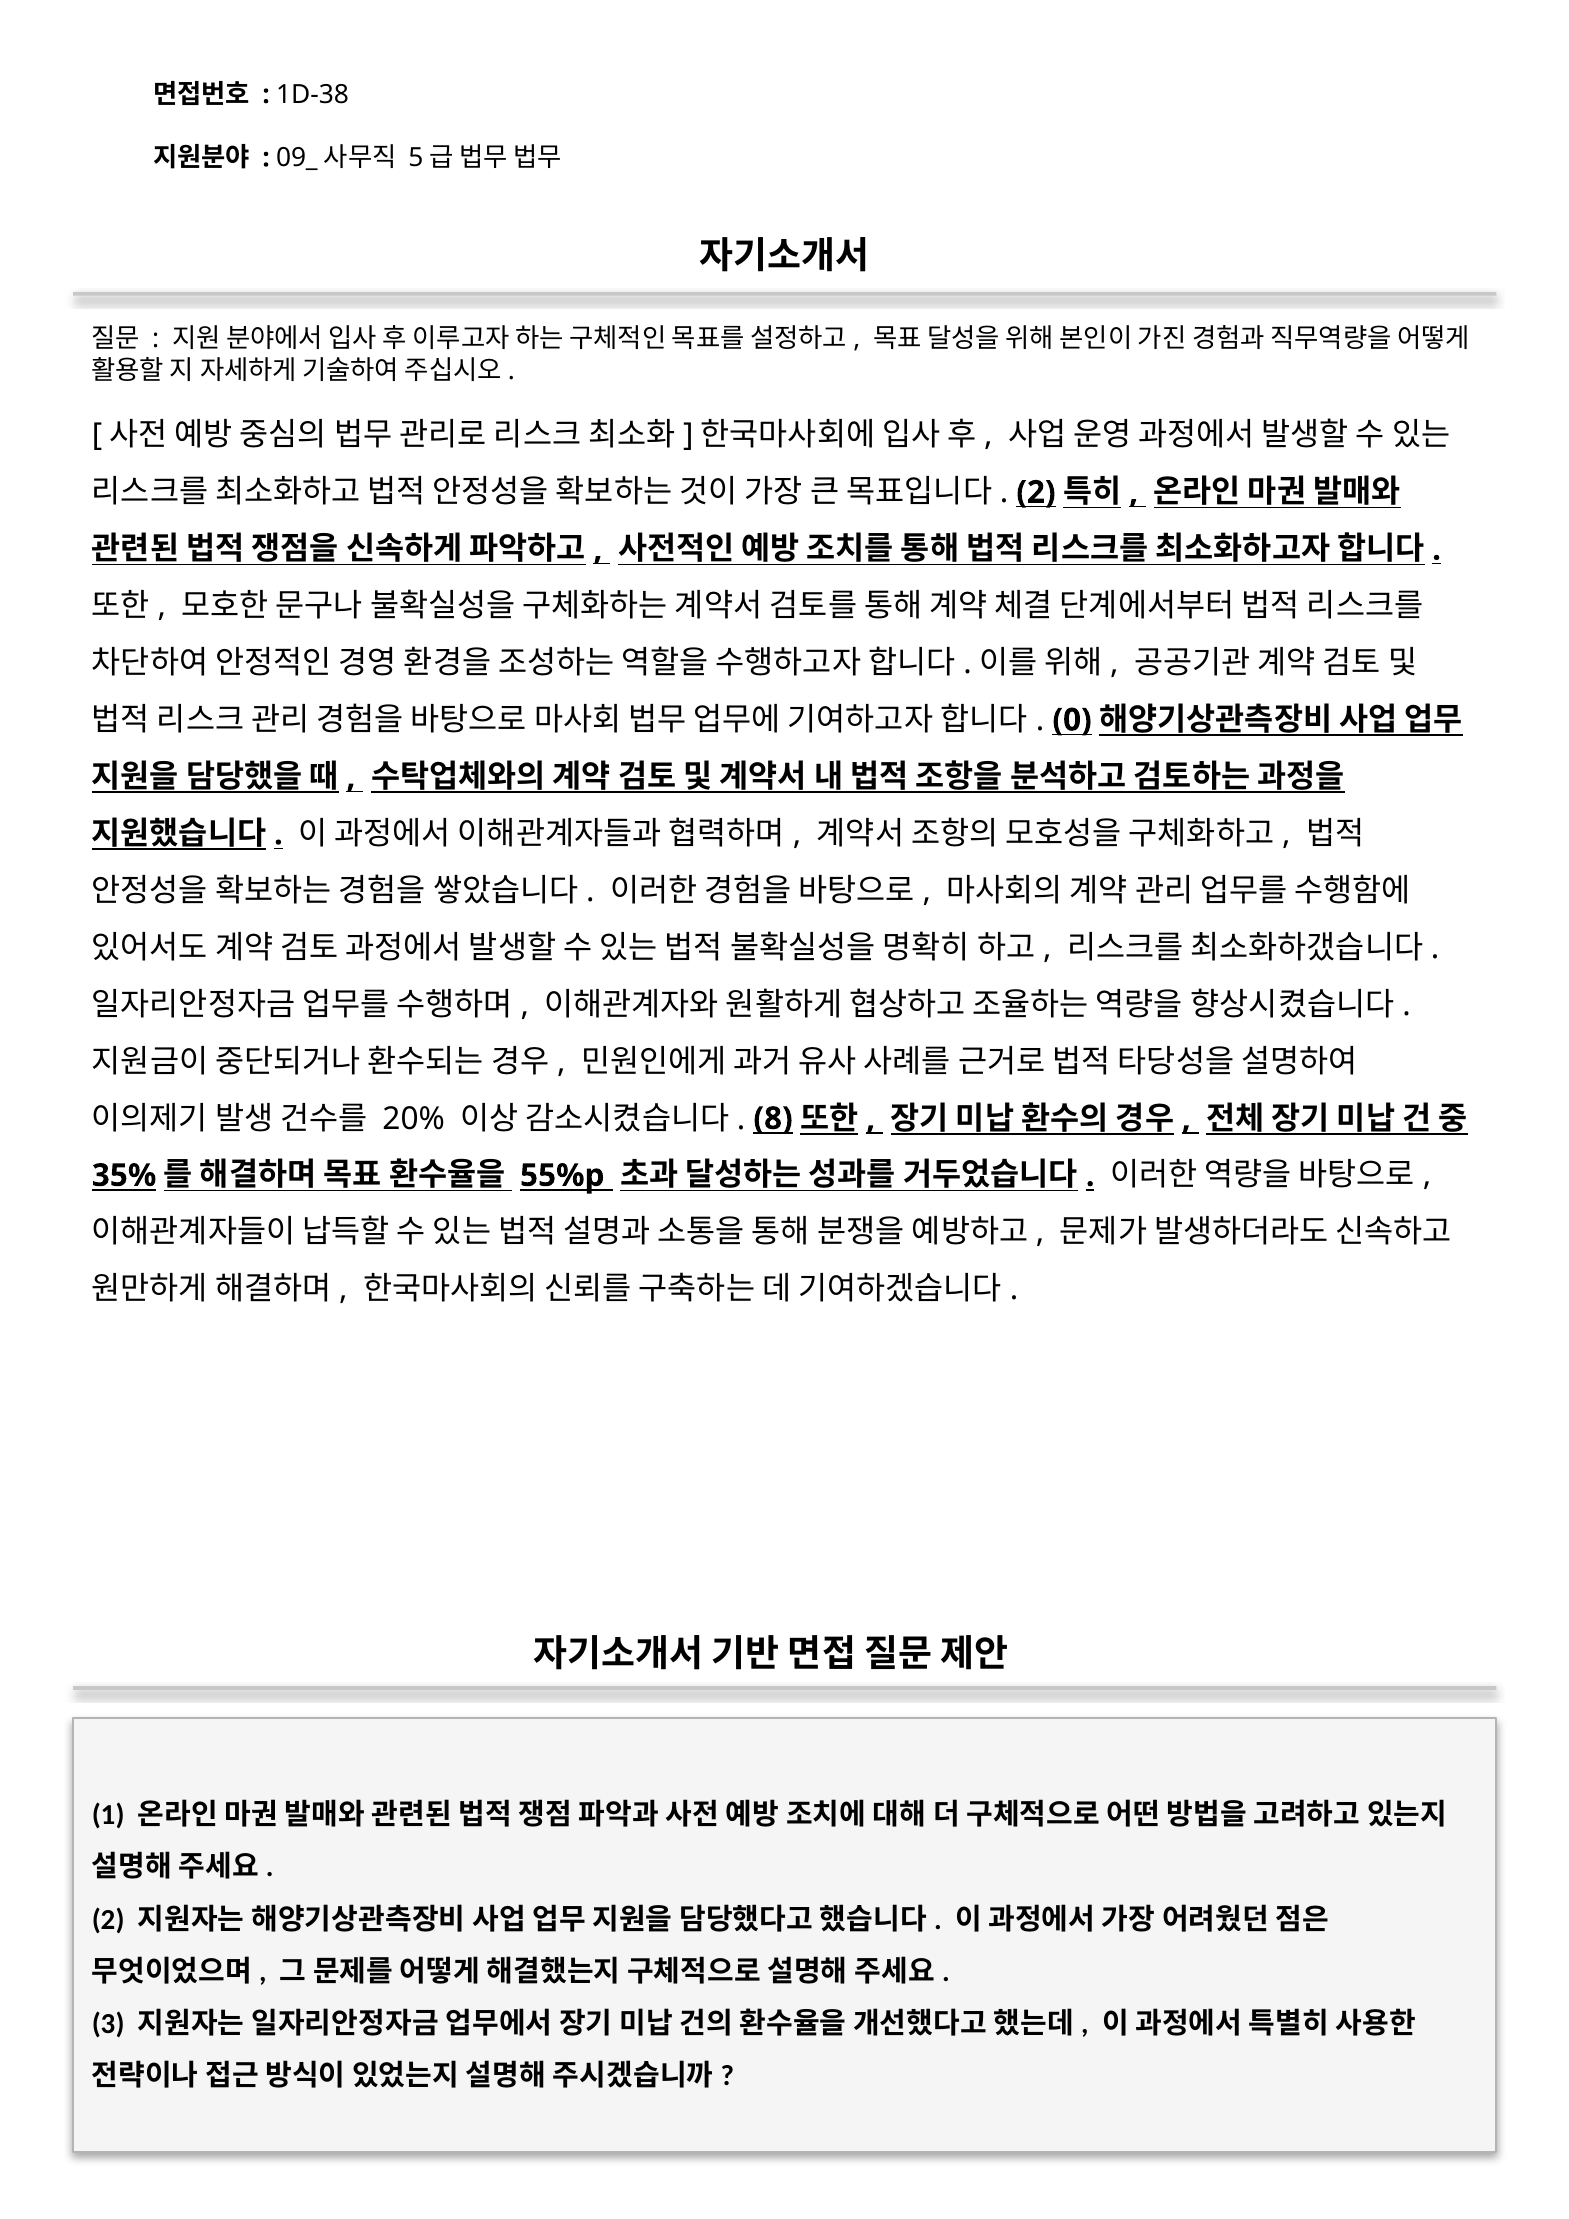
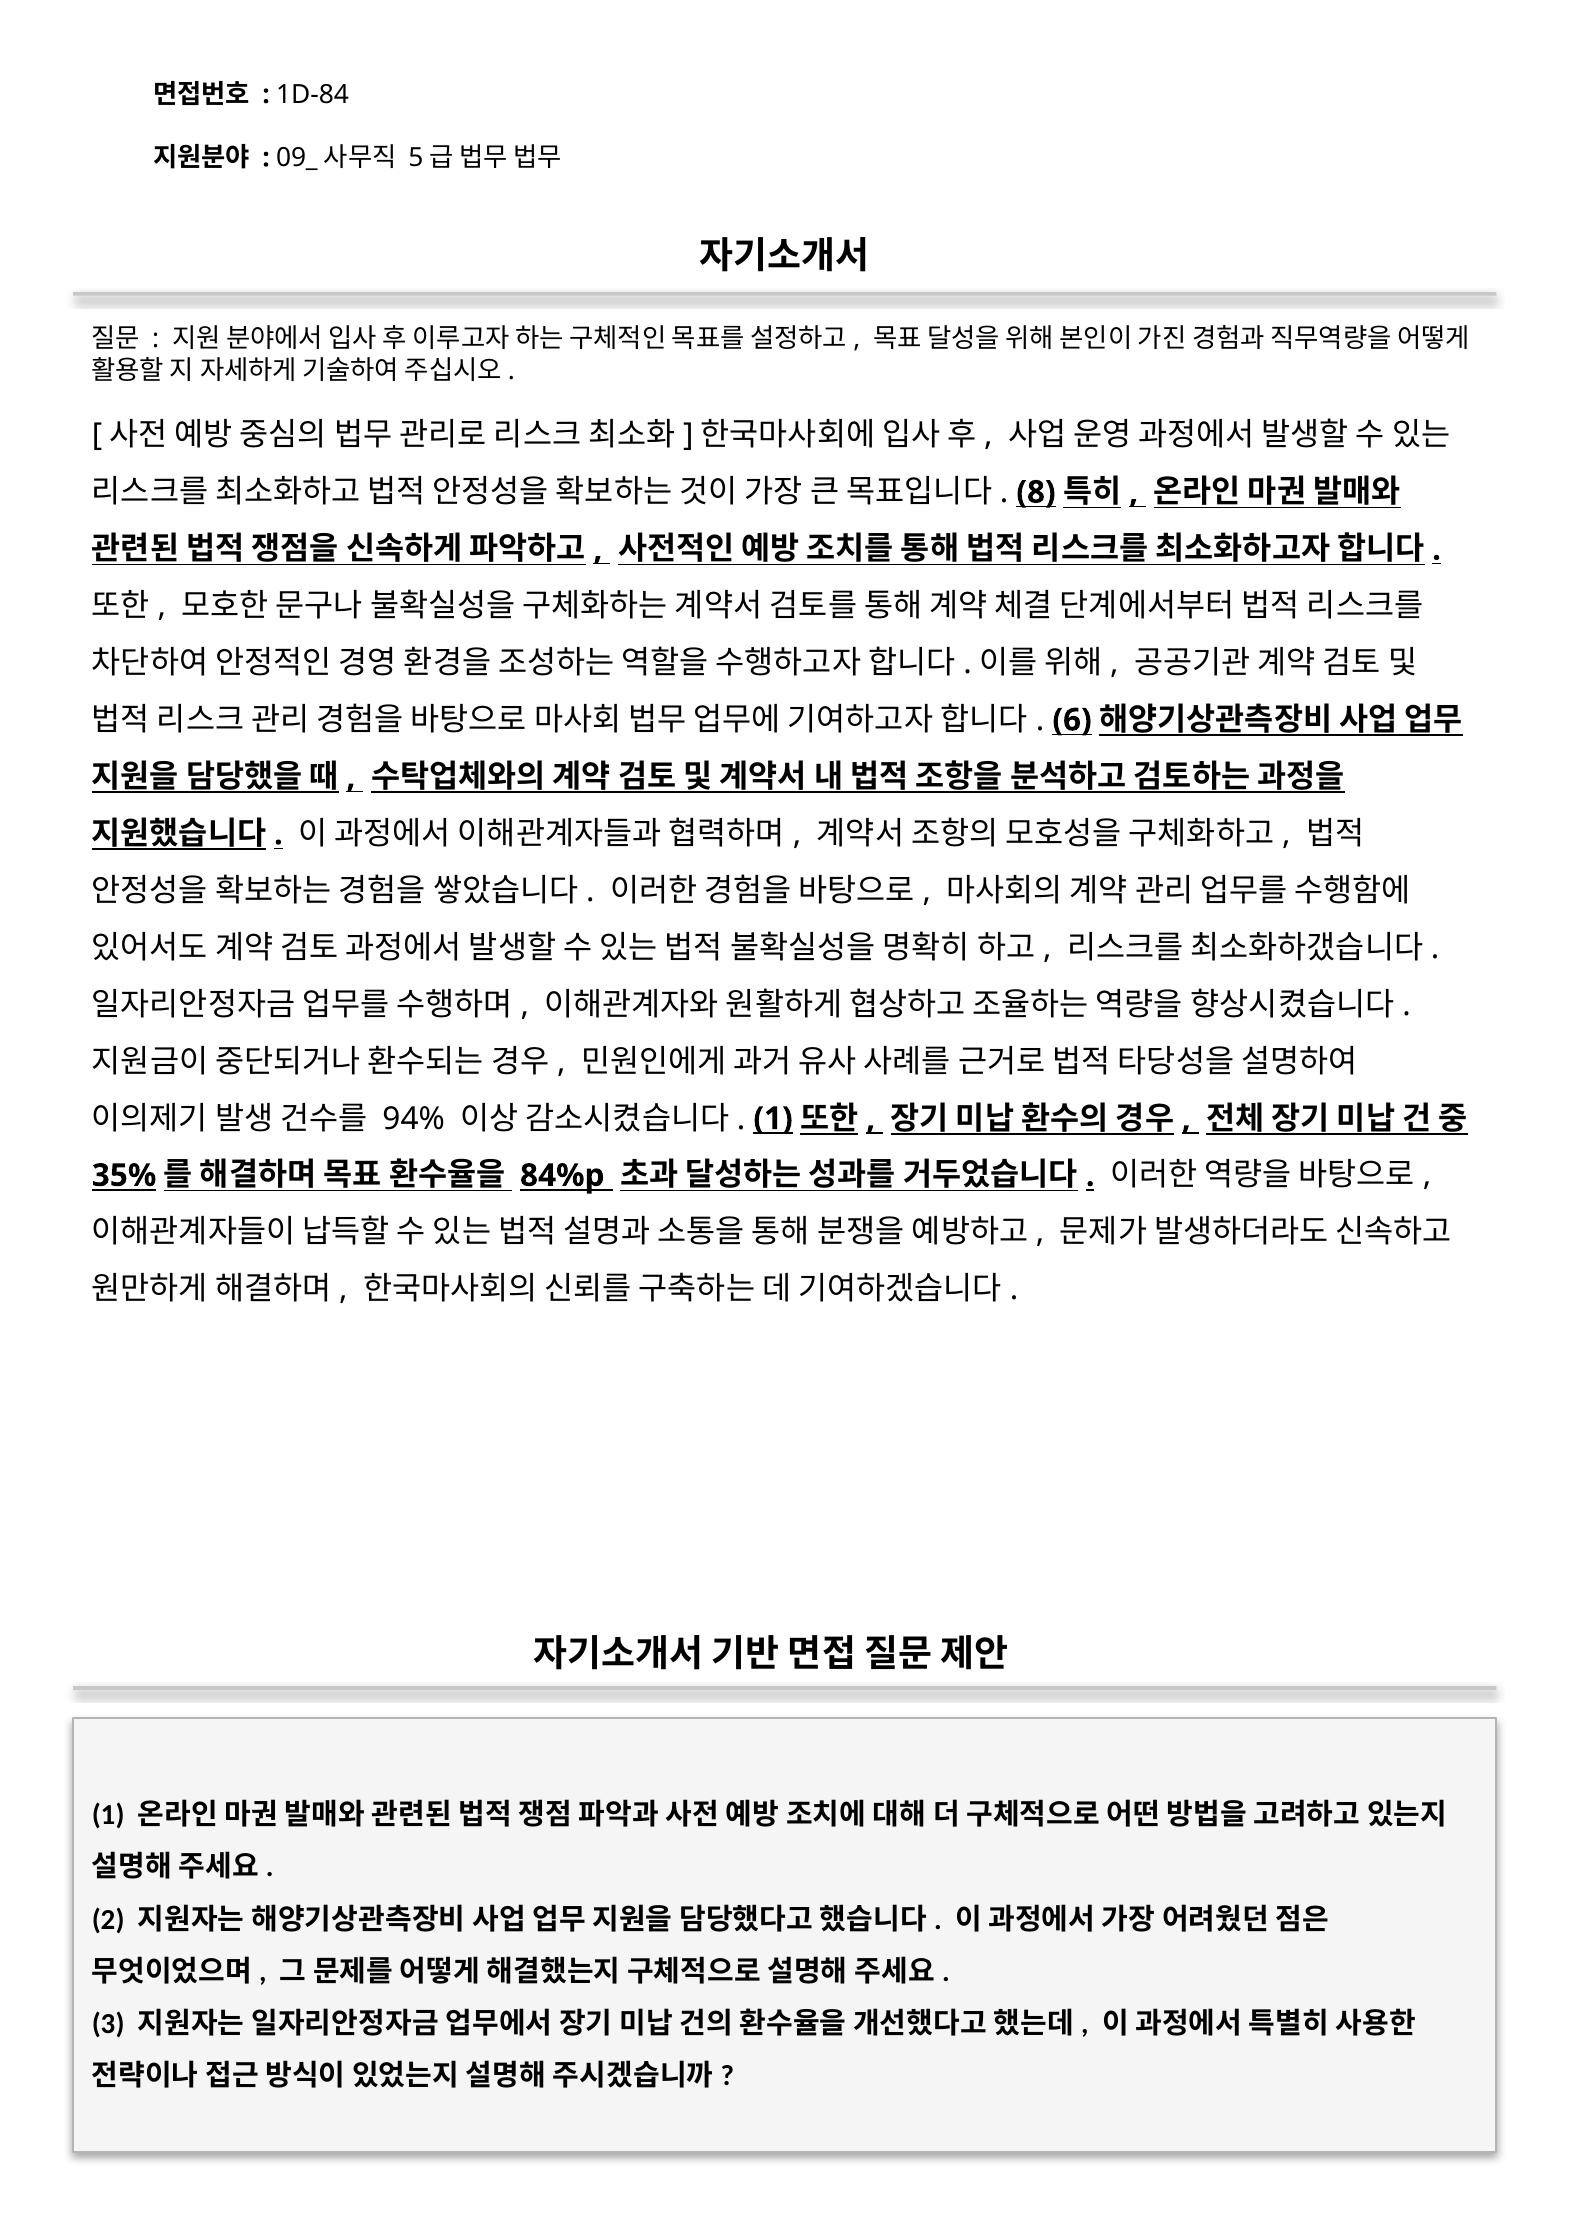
1D-38: 1D-38 -> 1D-84
2 at (1036, 492): 2 -> 8
0: 0 -> 6
20%: 20% -> 94%
8 at (773, 1119): 8 -> 1
55%p: 55%p -> 84%p
